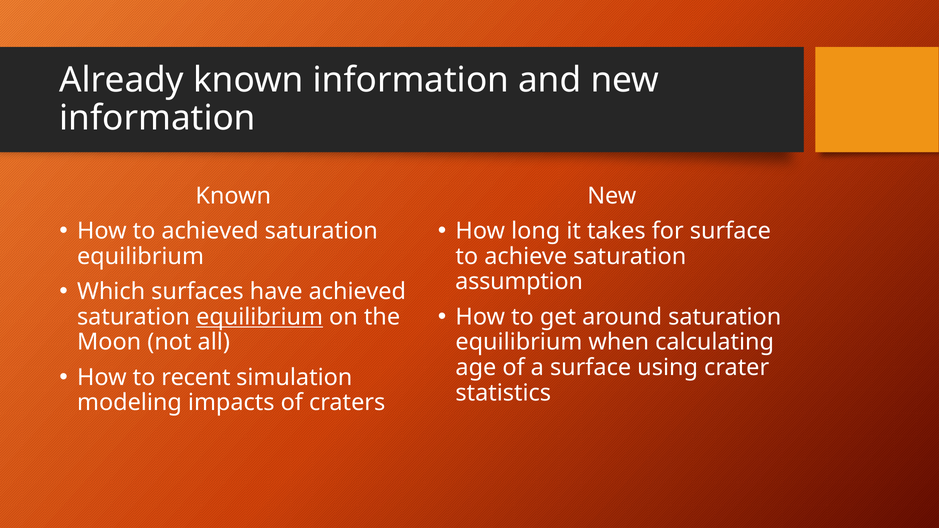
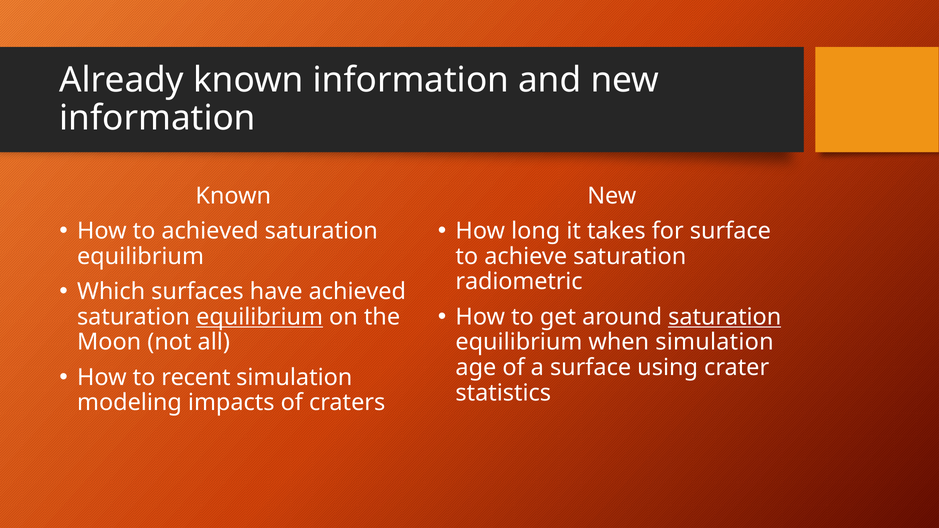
assumption: assumption -> radiometric
saturation at (725, 317) underline: none -> present
when calculating: calculating -> simulation
